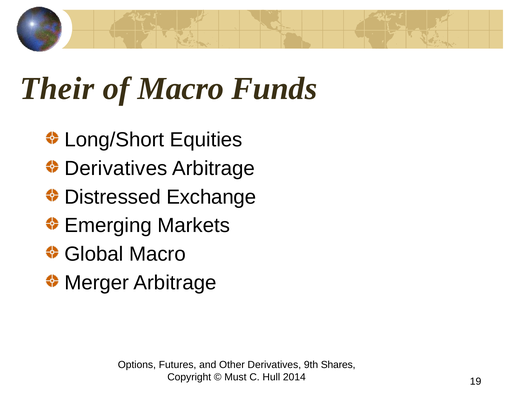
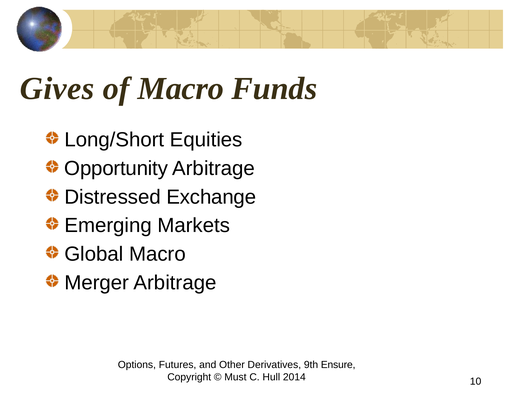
Their: Their -> Gives
Derivatives at (116, 169): Derivatives -> Opportunity
Shares: Shares -> Ensure
19: 19 -> 10
